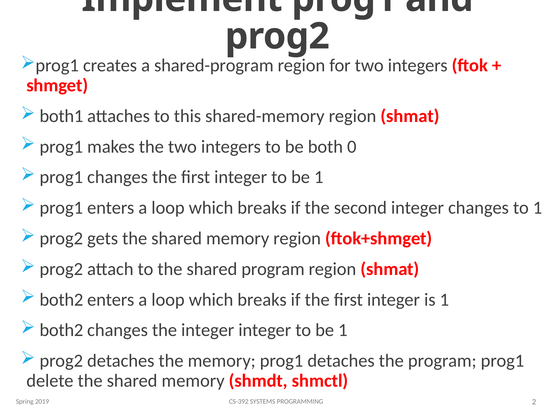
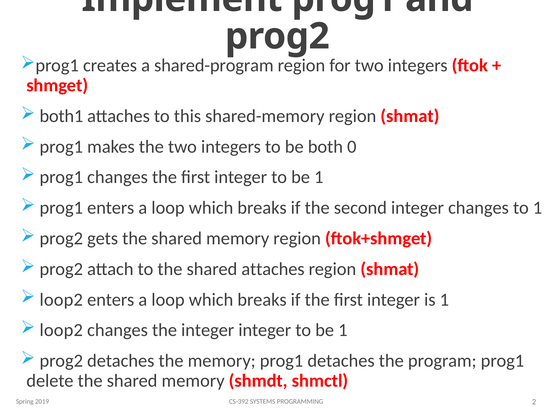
shared program: program -> attaches
both2 at (61, 300): both2 -> loop2
both2 at (61, 330): both2 -> loop2
